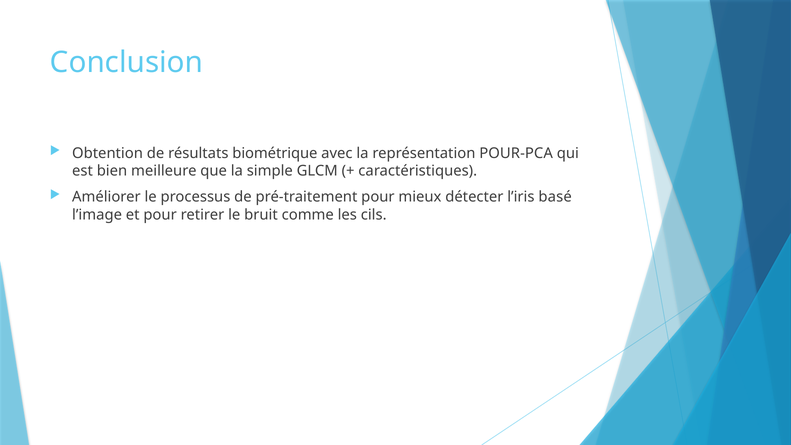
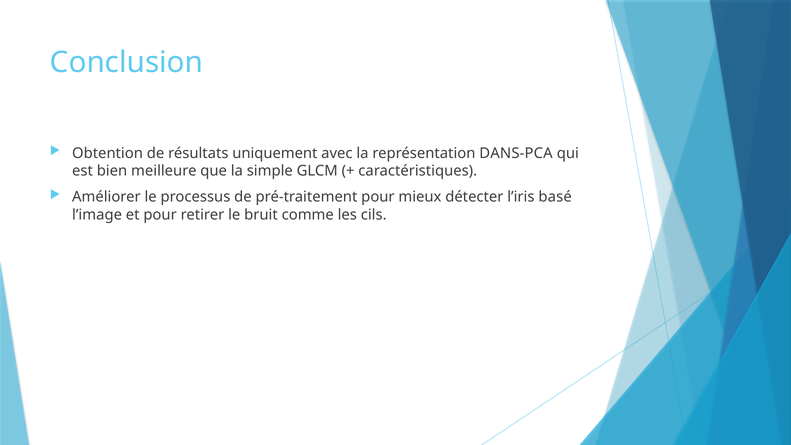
biométrique: biométrique -> uniquement
POUR-PCA: POUR-PCA -> DANS-PCA
